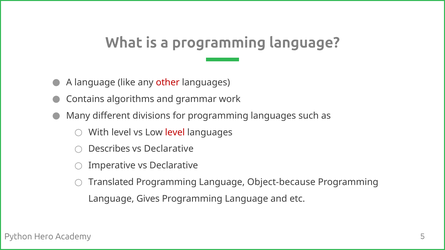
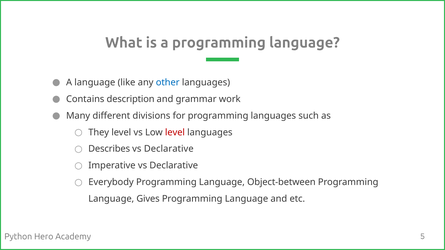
other colour: red -> blue
algorithms: algorithms -> description
With: With -> They
Translated: Translated -> Everybody
Object-because: Object-because -> Object-between
